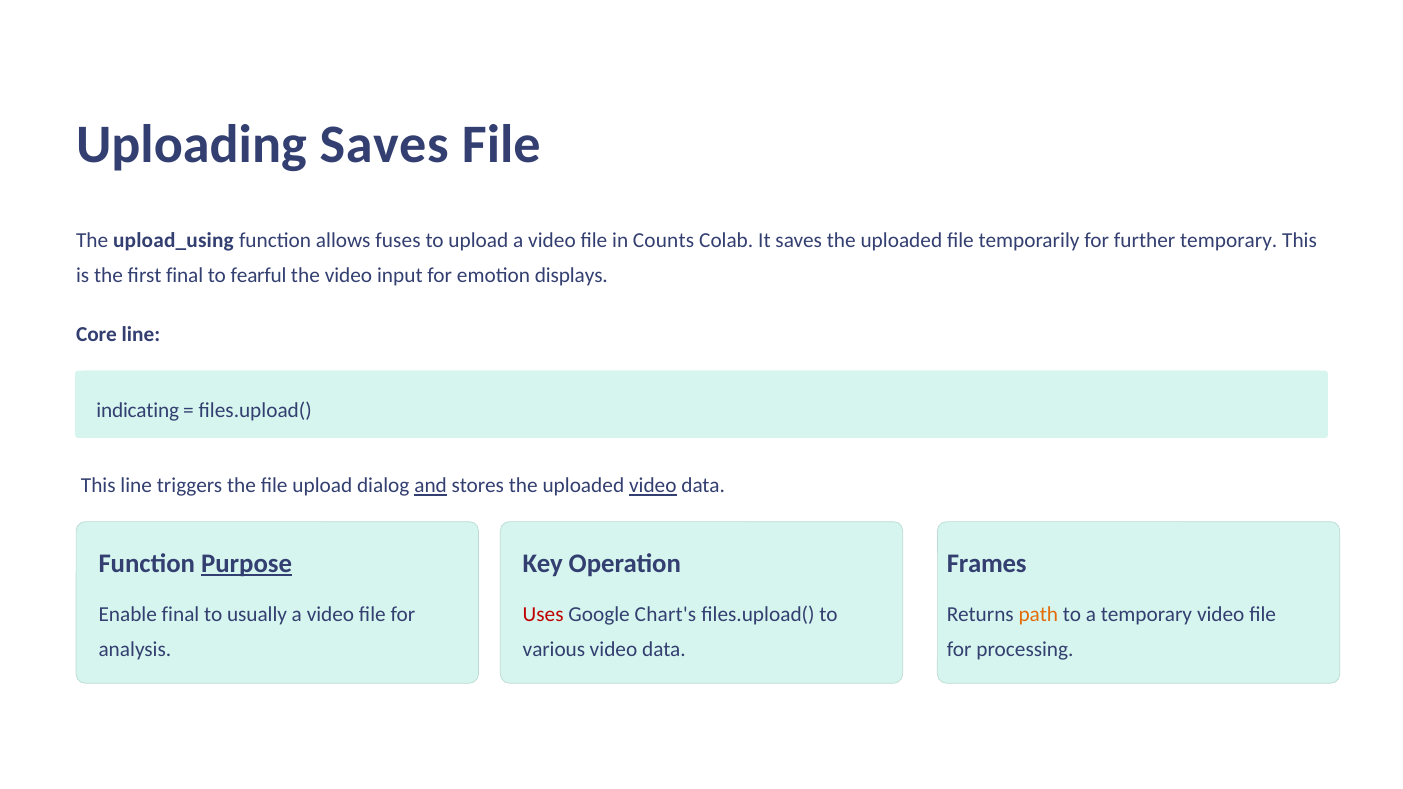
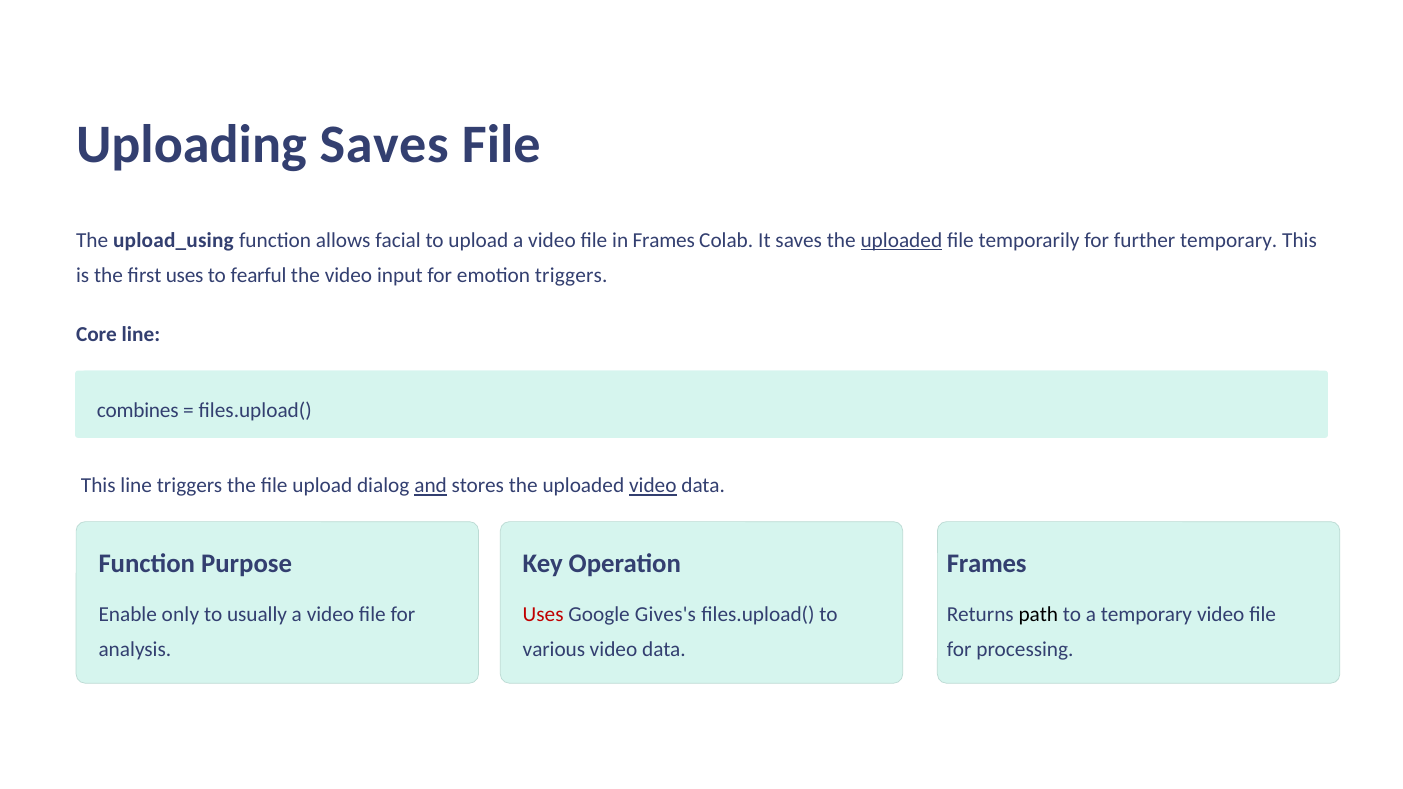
fuses: fuses -> facial
in Counts: Counts -> Frames
uploaded at (901, 241) underline: none -> present
first final: final -> uses
emotion displays: displays -> triggers
indicating: indicating -> combines
Purpose underline: present -> none
Enable final: final -> only
Chart's: Chart's -> Gives's
path colour: orange -> black
